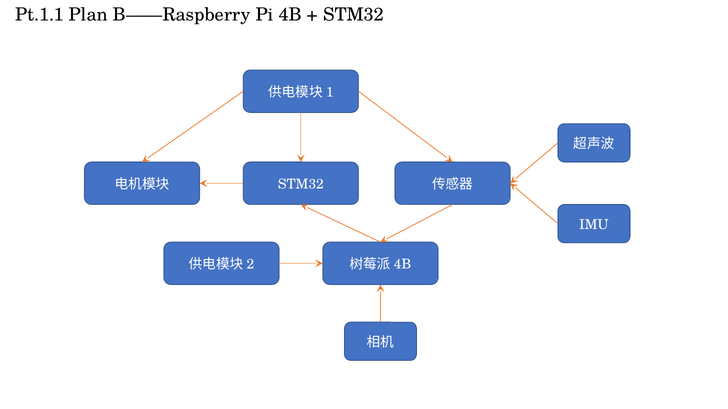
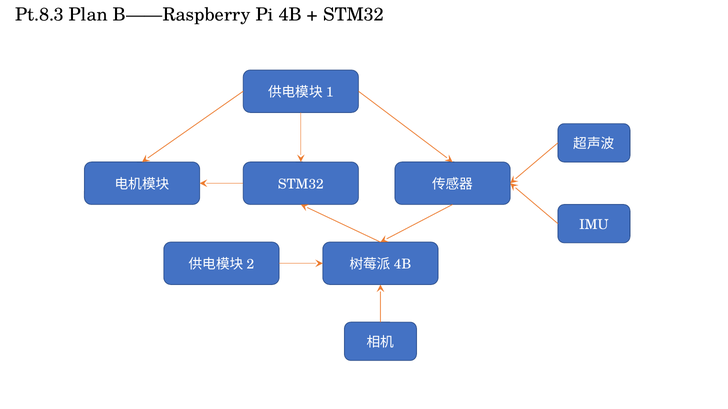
Pt.1.1: Pt.1.1 -> Pt.8.3
